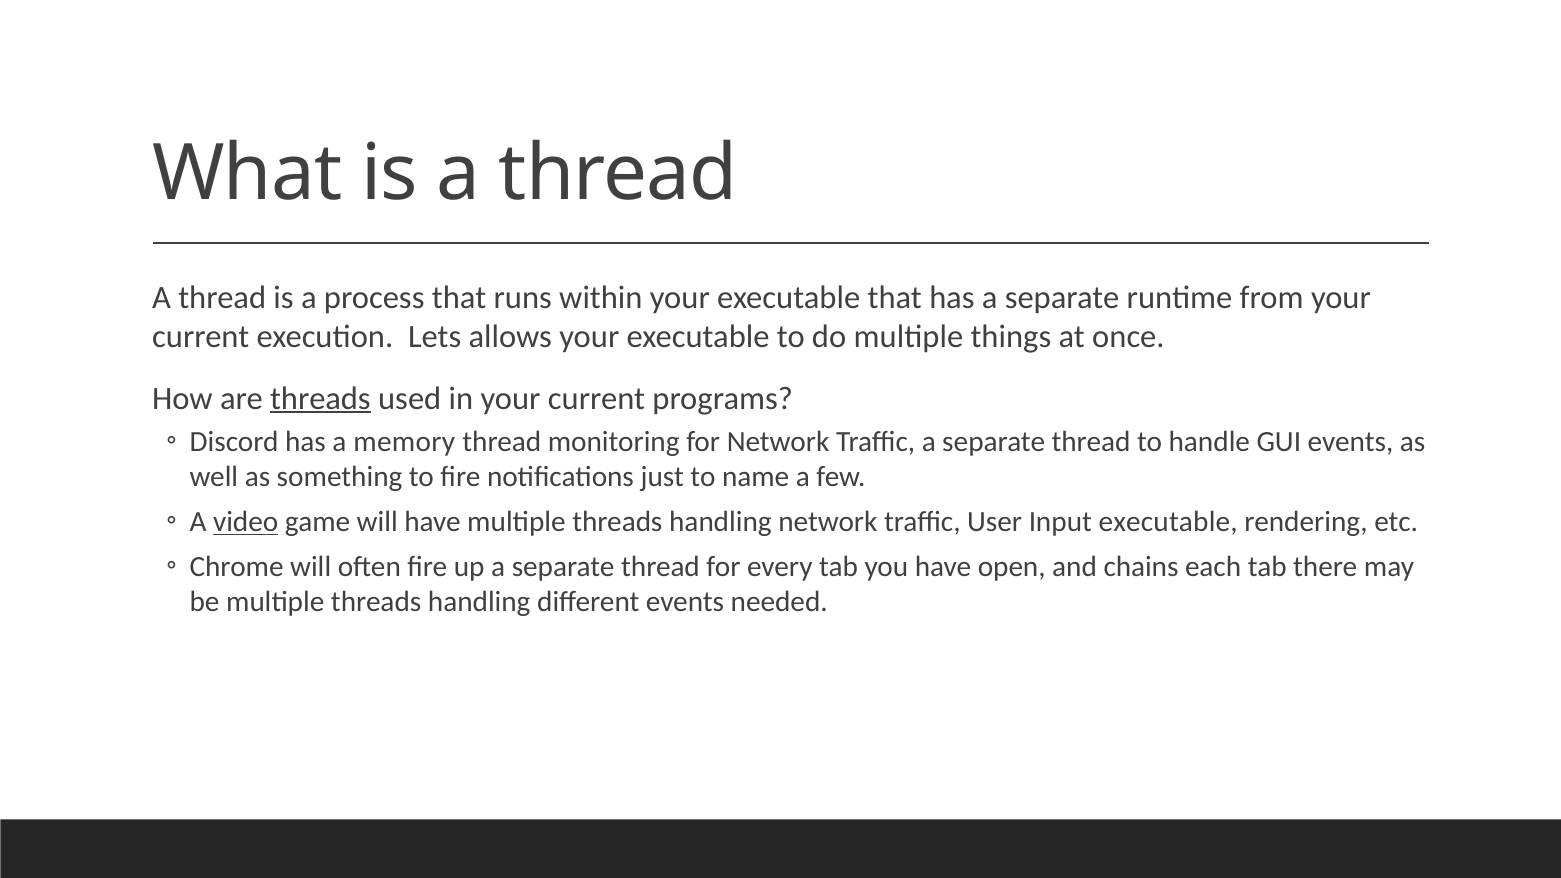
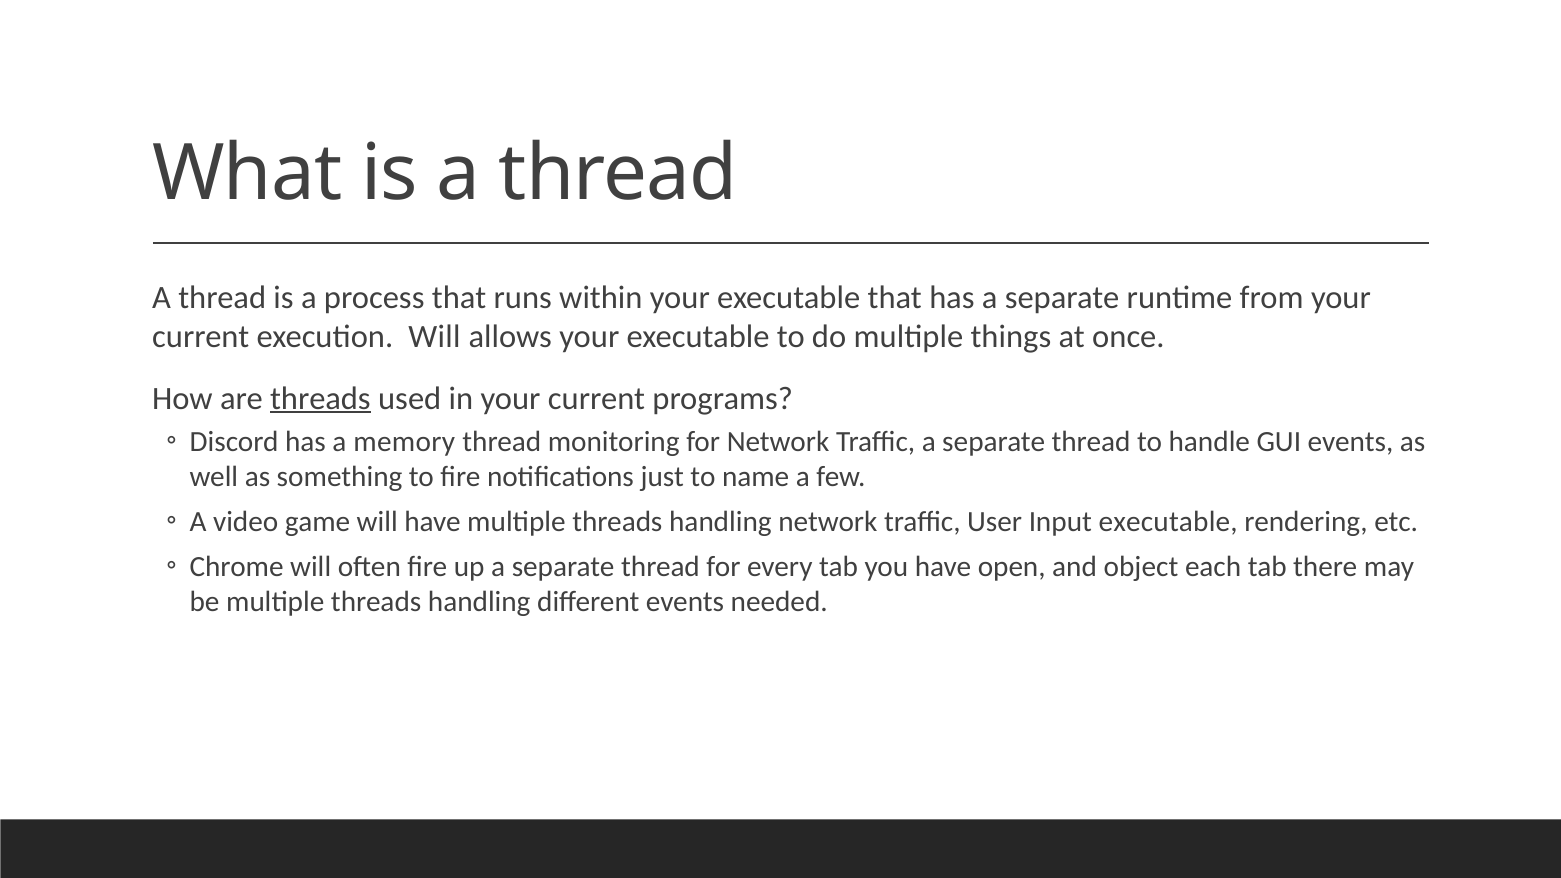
execution Lets: Lets -> Will
video underline: present -> none
chains: chains -> object
